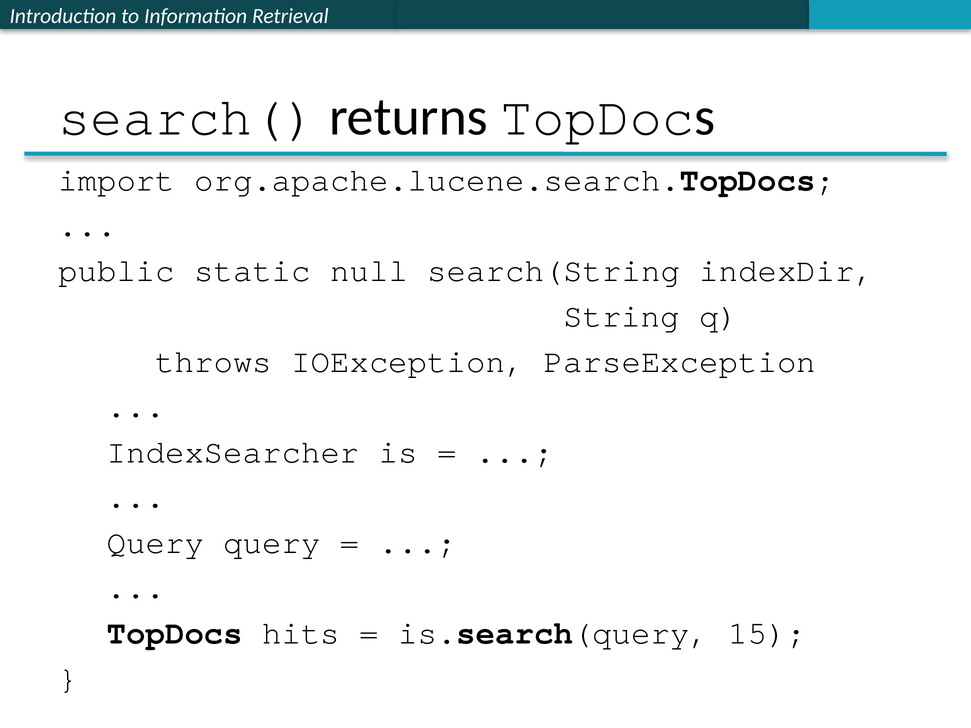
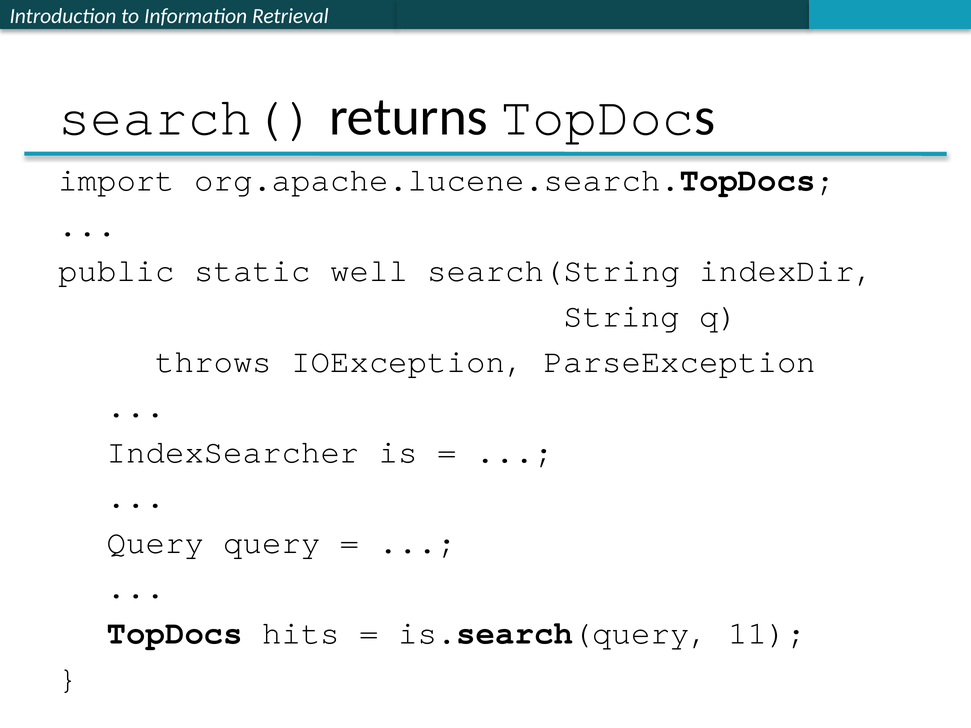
null: null -> well
15: 15 -> 11
